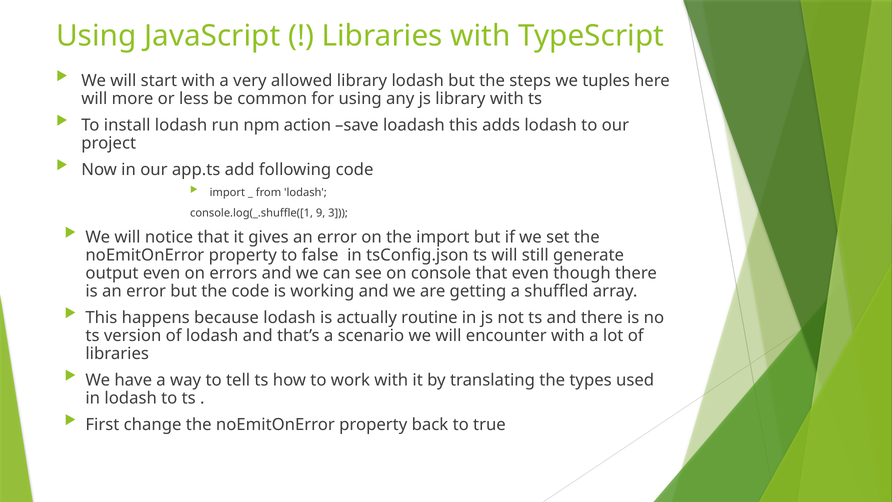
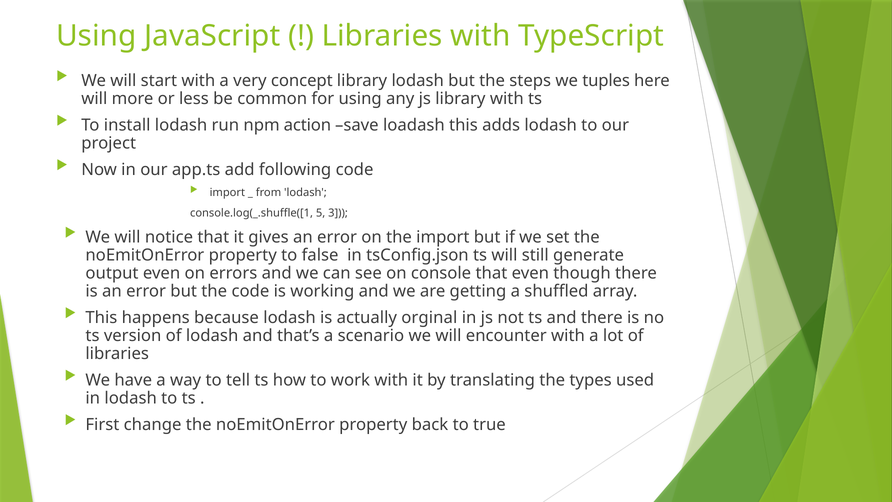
allowed: allowed -> concept
9: 9 -> 5
routine: routine -> orginal
